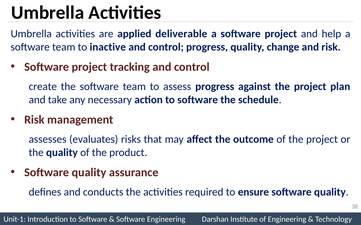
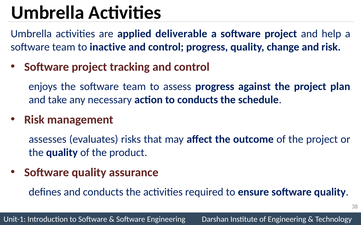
create: create -> enjoys
action to software: software -> conducts
